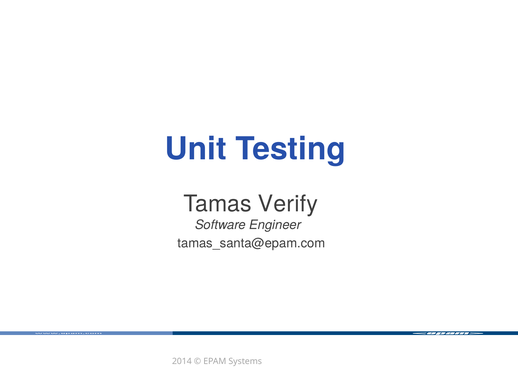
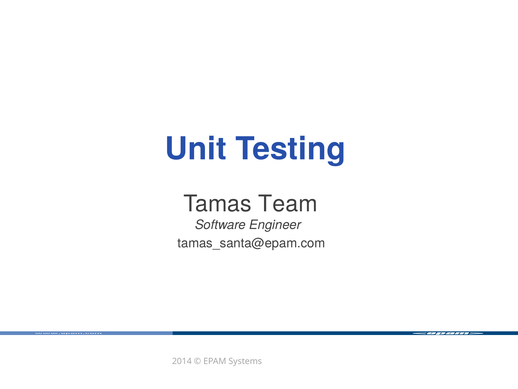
Verify: Verify -> Team
